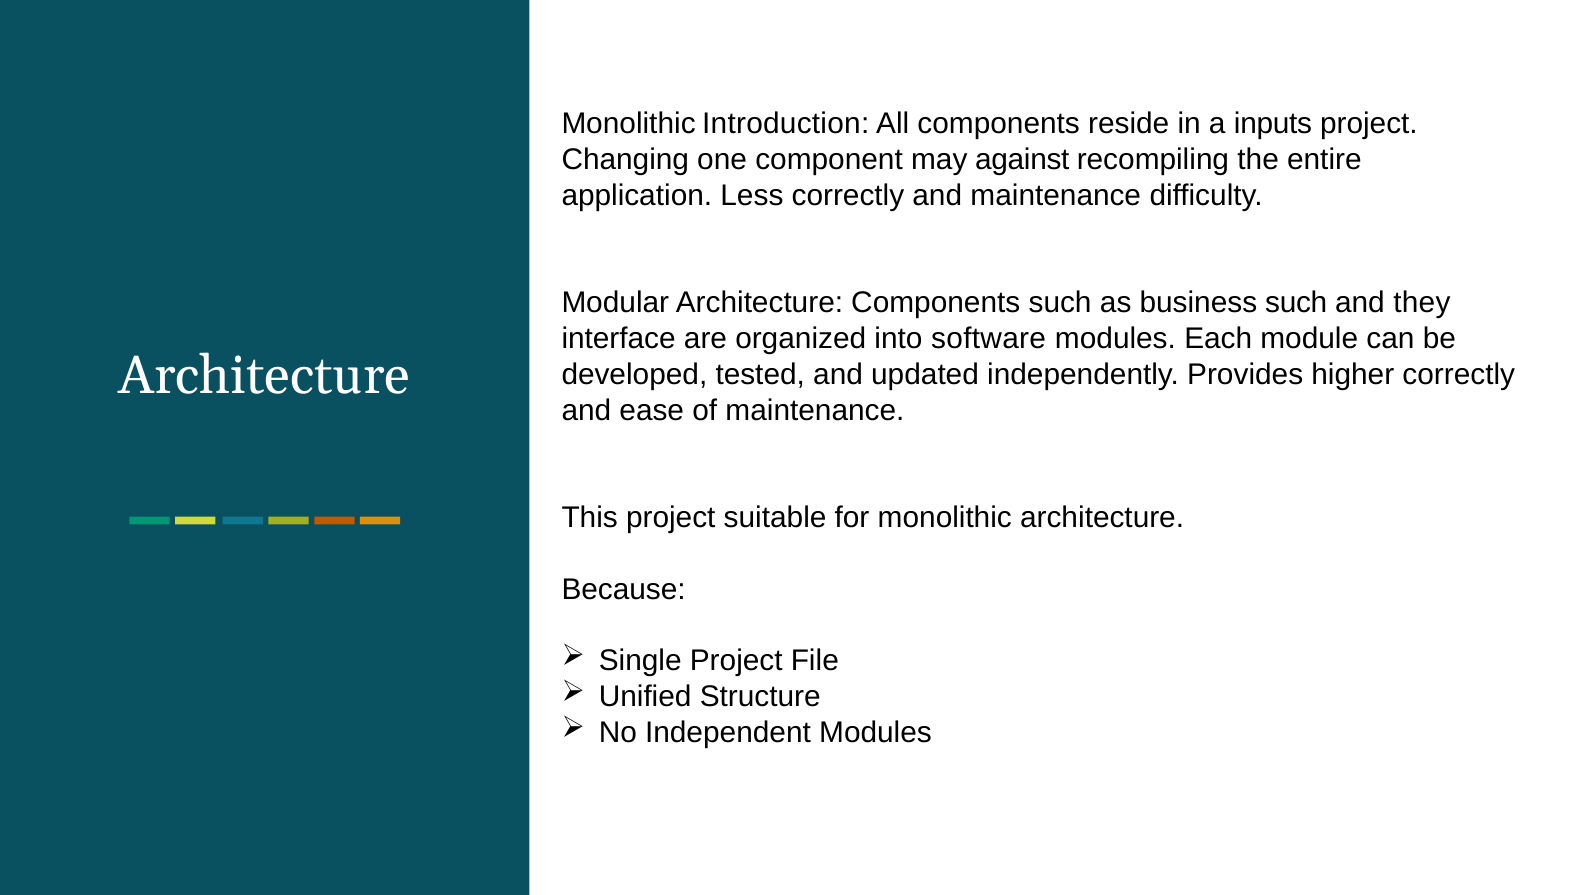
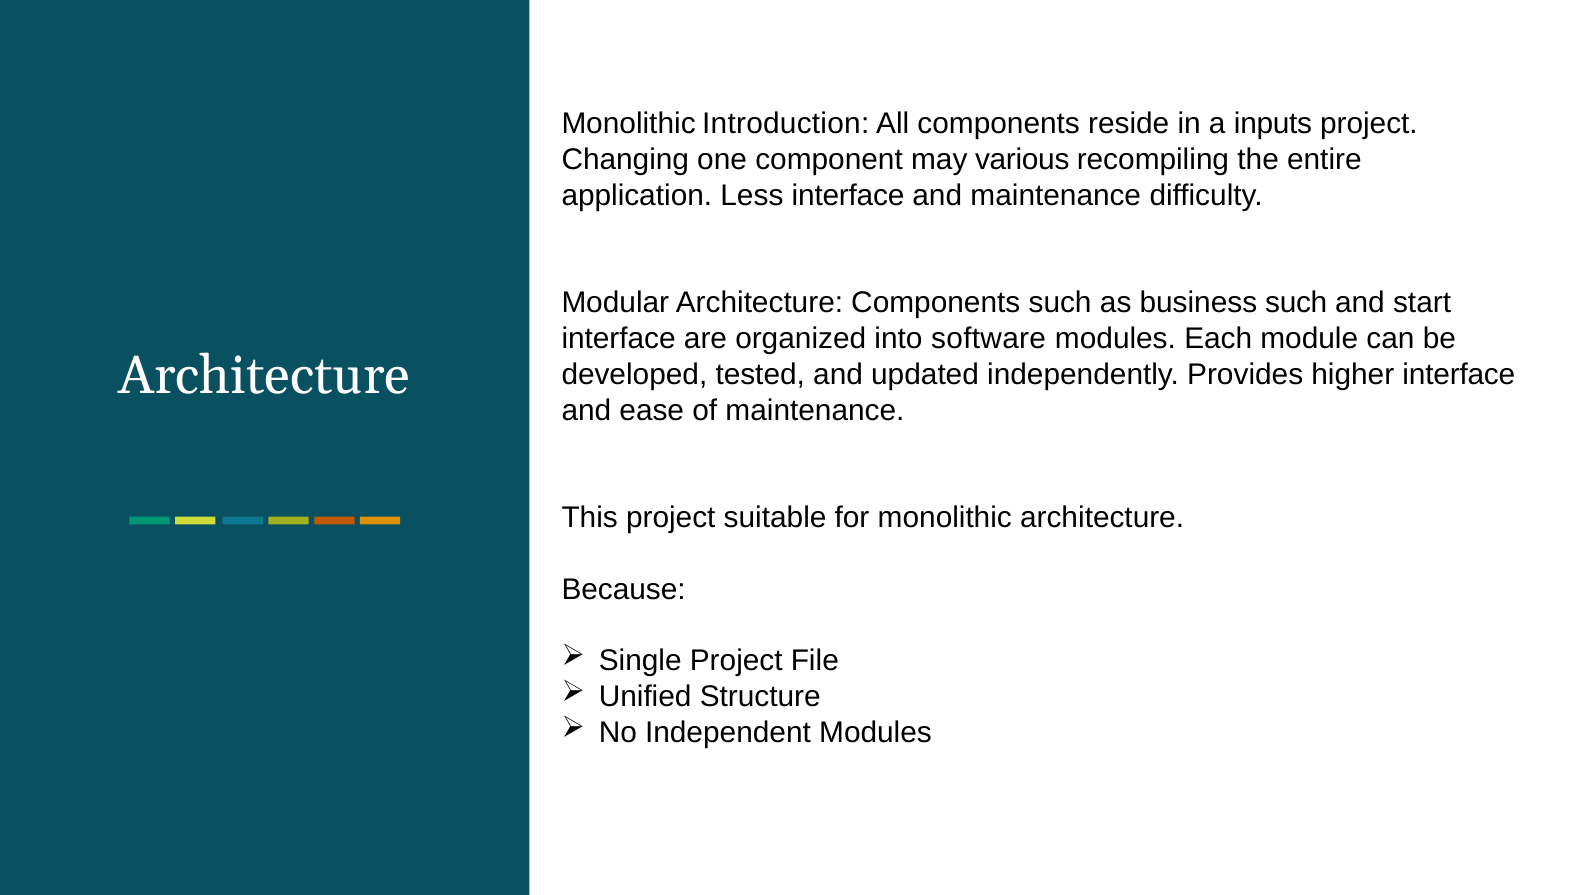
against: against -> various
Less correctly: correctly -> interface
they: they -> start
higher correctly: correctly -> interface
